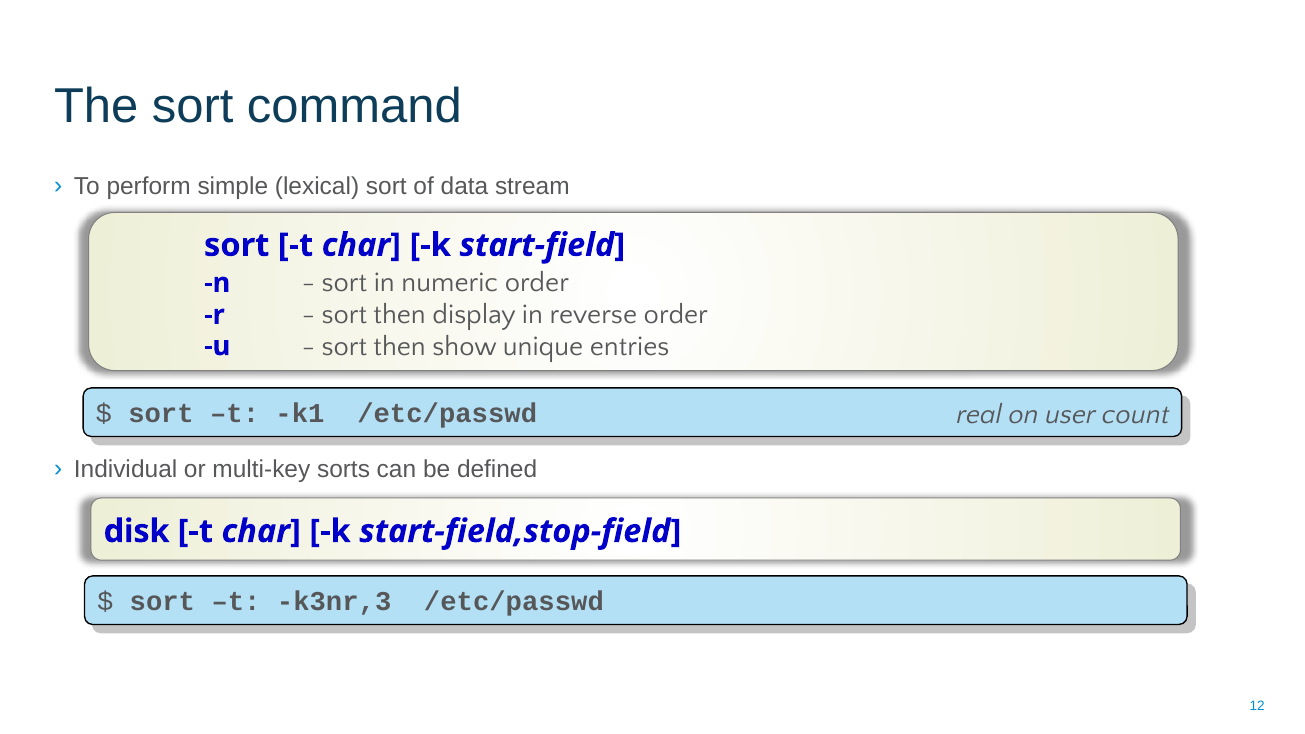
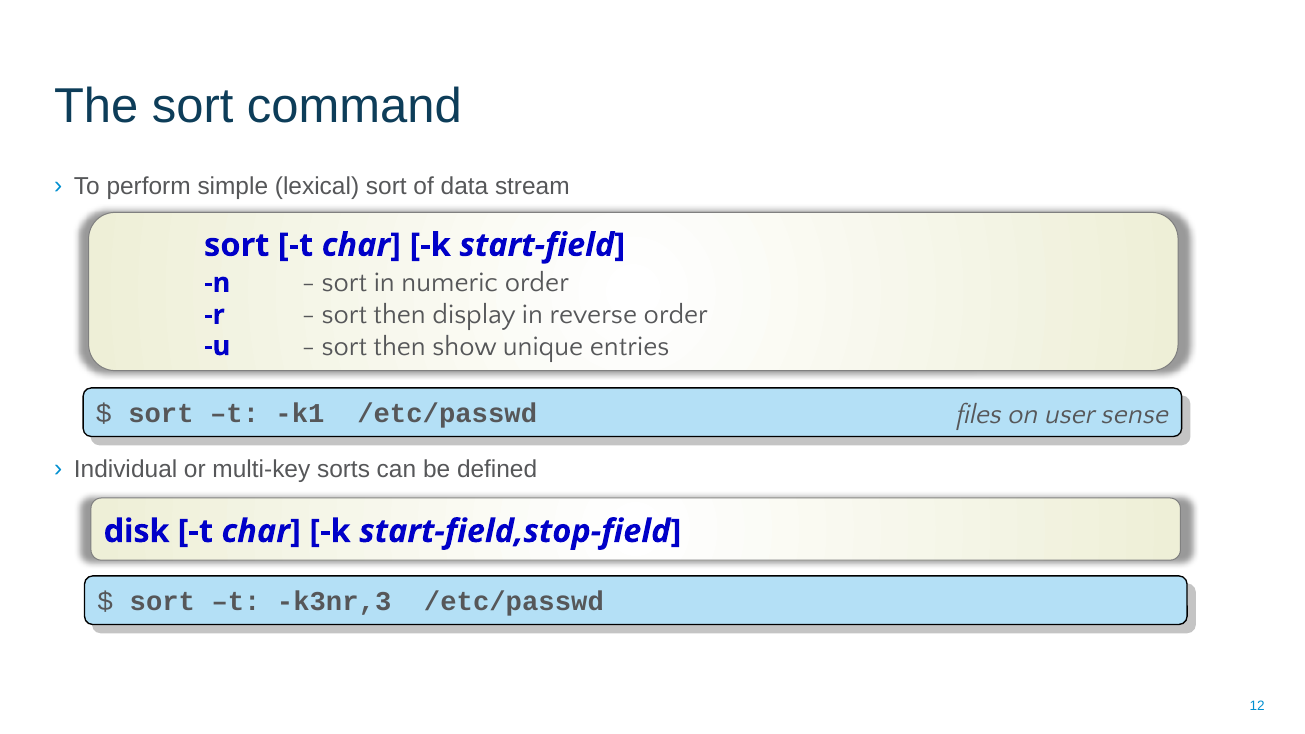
real: real -> files
count: count -> sense
